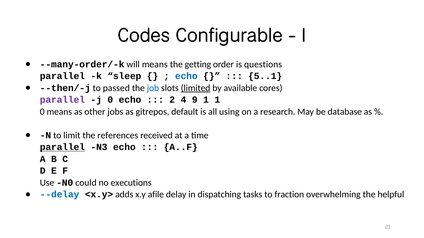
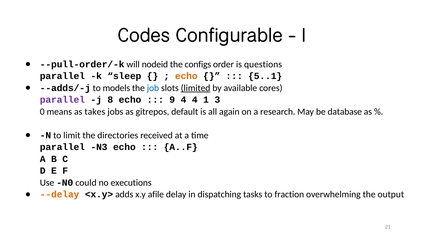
--many-order/-k: --many-order/-k -> --pull-order/-k
will means: means -> nodeid
getting: getting -> configs
echo at (186, 76) colour: blue -> orange
--then/-j: --then/-j -> --adds/-j
passed: passed -> models
j 0: 0 -> 8
2: 2 -> 9
4 9: 9 -> 4
1 1: 1 -> 3
other: other -> takes
using: using -> again
references: references -> directories
parallel at (62, 147) underline: present -> none
--delay colour: blue -> orange
helpful: helpful -> output
